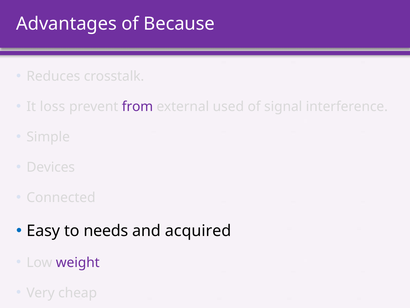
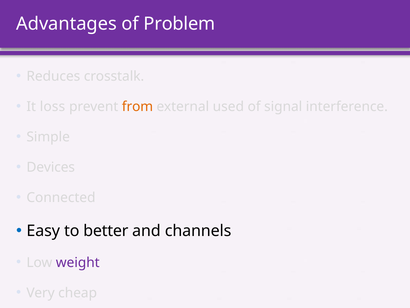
Because: Because -> Problem
from colour: purple -> orange
needs: needs -> better
acquired: acquired -> channels
